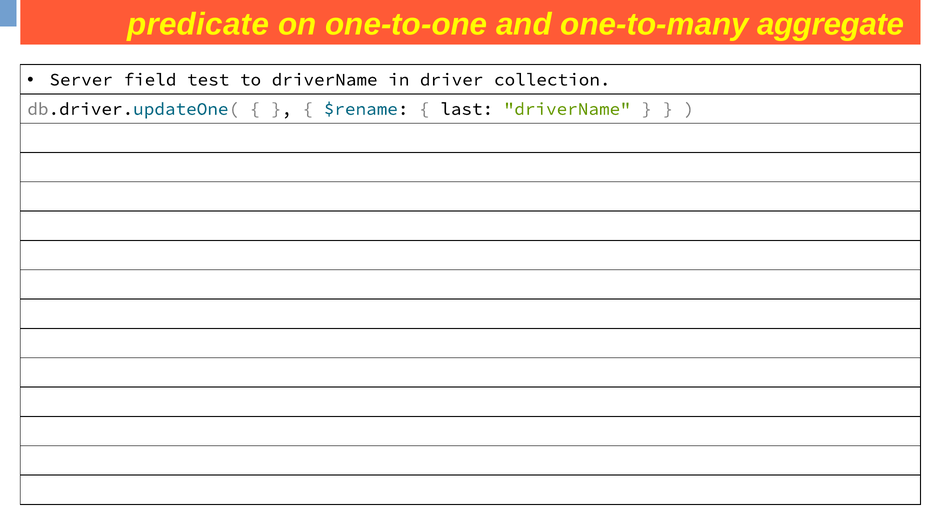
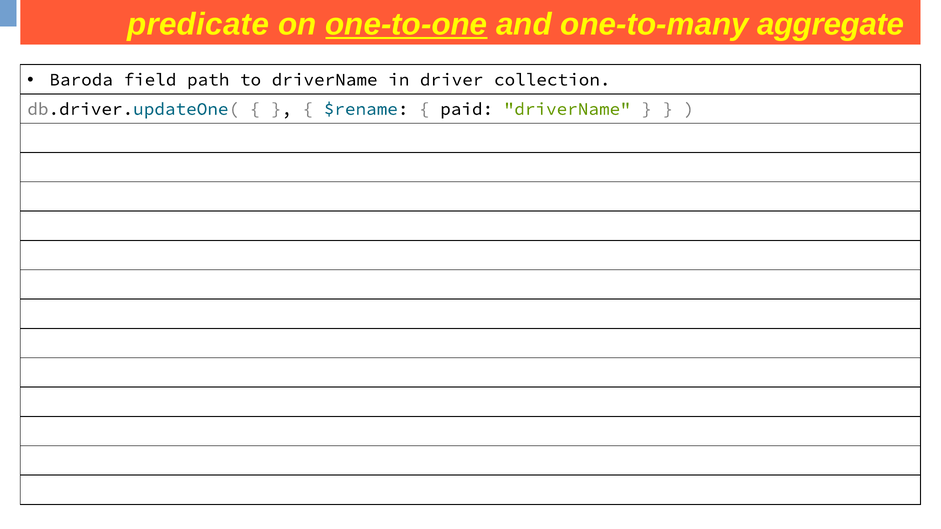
one-to-one underline: none -> present
Server: Server -> Baroda
test: test -> path
last: last -> paid
